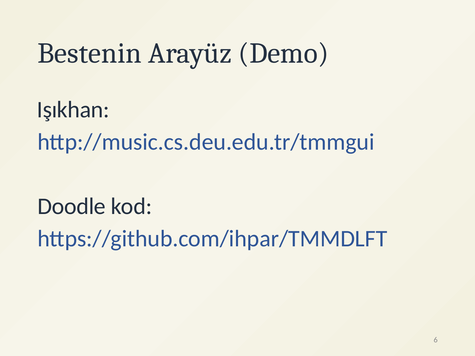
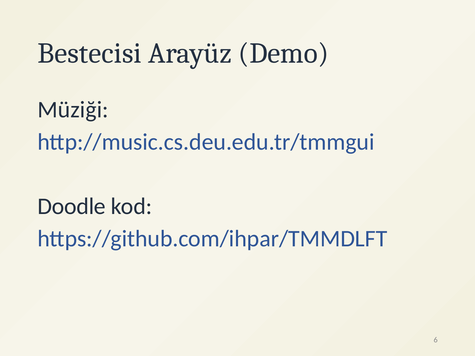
Bestenin: Bestenin -> Bestecisi
Işıkhan: Işıkhan -> Müziği
